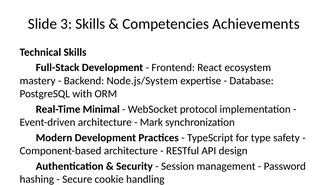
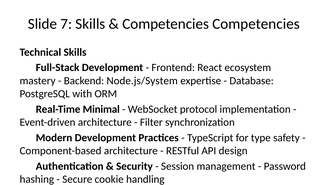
3: 3 -> 7
Competencies Achievements: Achievements -> Competencies
Mark: Mark -> Filter
